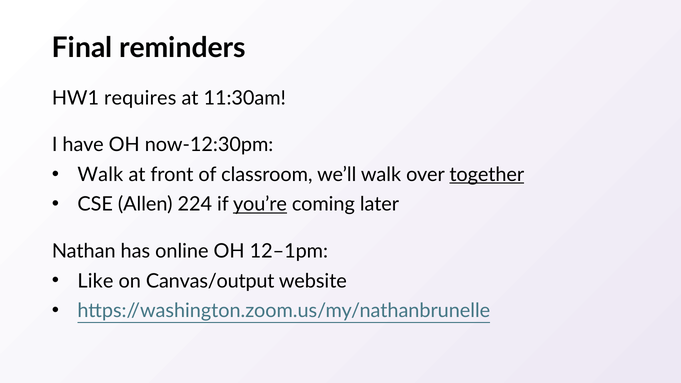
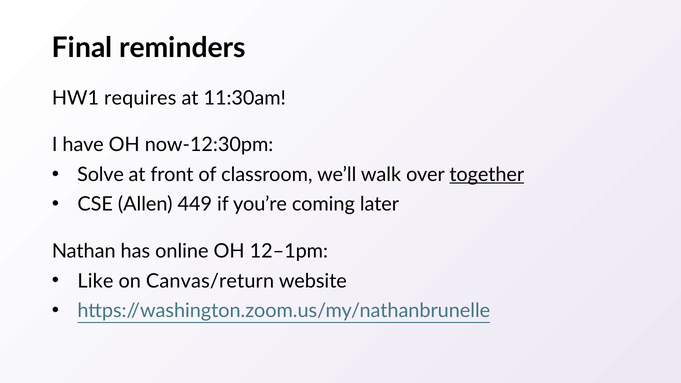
Walk at (100, 175): Walk -> Solve
224: 224 -> 449
you’re underline: present -> none
Canvas/output: Canvas/output -> Canvas/return
